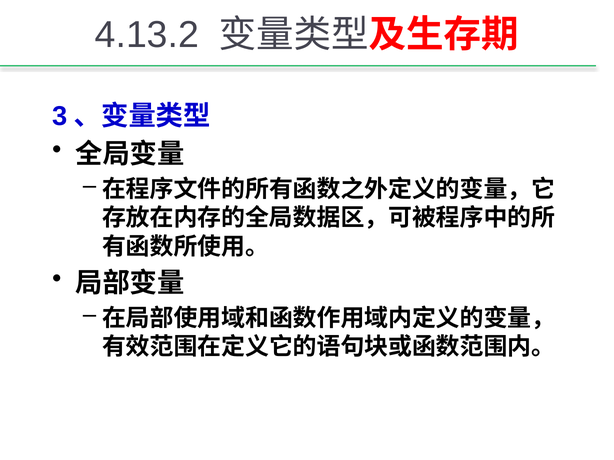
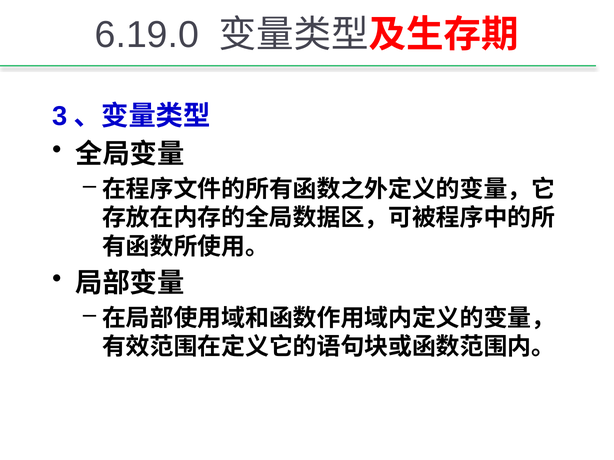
4.13.2: 4.13.2 -> 6.19.0
